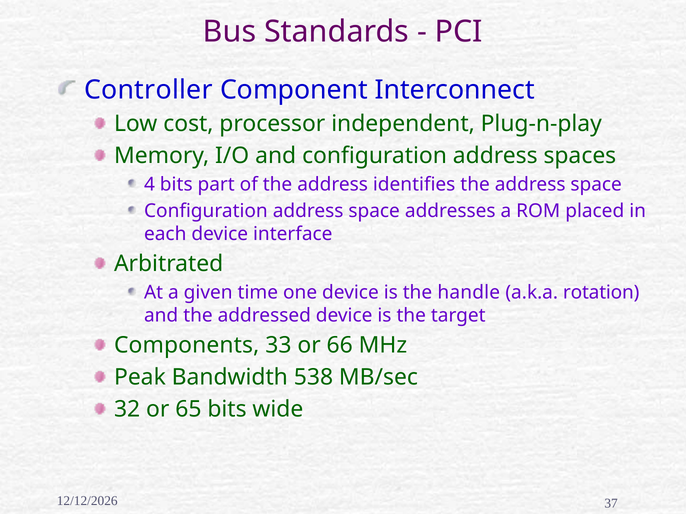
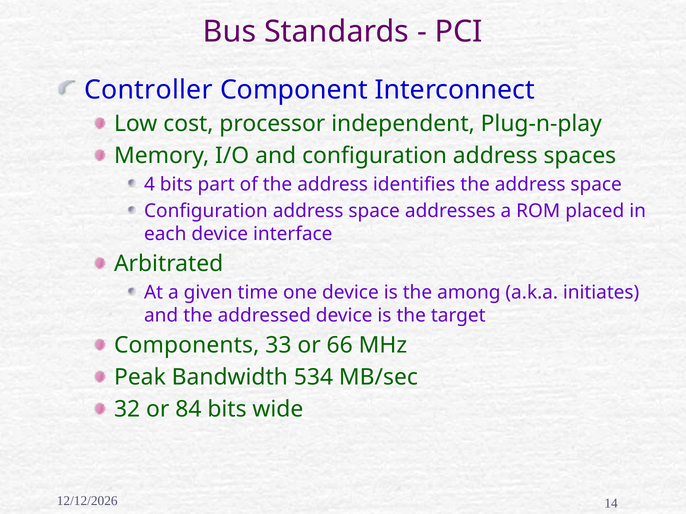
handle: handle -> among
rotation: rotation -> initiates
538: 538 -> 534
65: 65 -> 84
37: 37 -> 14
